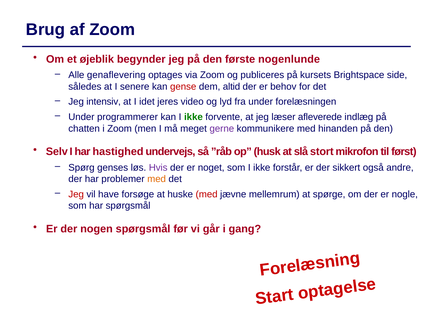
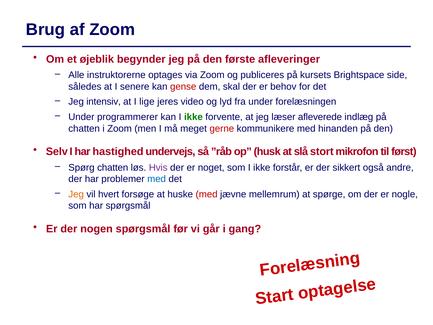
nogenlunde: nogenlunde -> afleveringer
genaflevering: genaflevering -> instruktorerne
altid: altid -> skal
idet: idet -> lige
gerne colour: purple -> red
Spørg genses: genses -> chatten
med at (157, 179) colour: orange -> blue
Jeg at (76, 194) colour: red -> orange
have: have -> hvert
